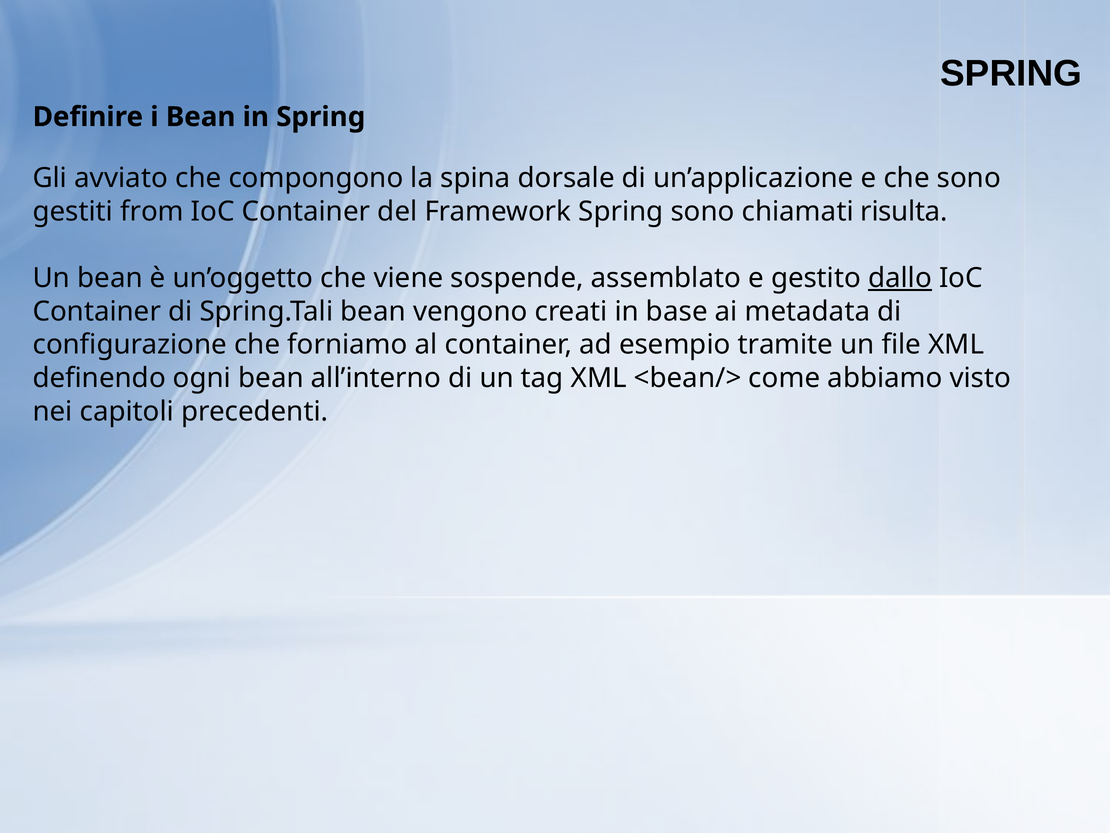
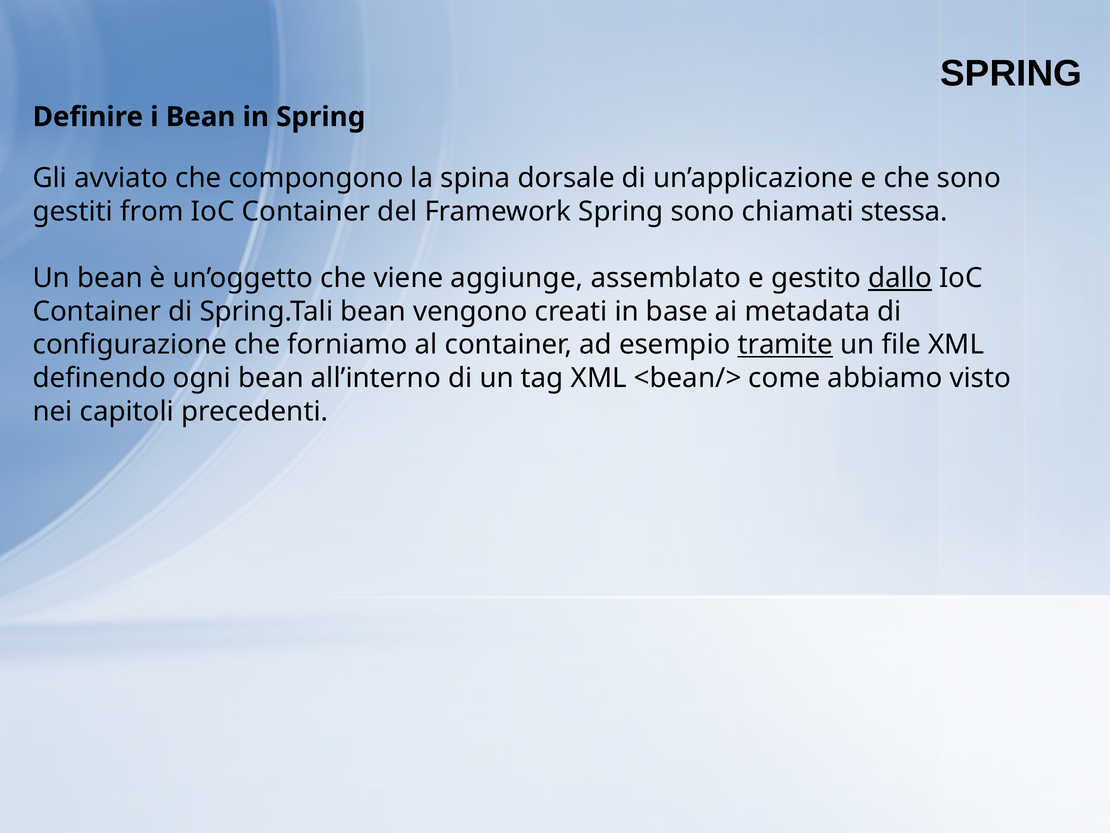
risulta: risulta -> stessa
sospende: sospende -> aggiunge
tramite underline: none -> present
